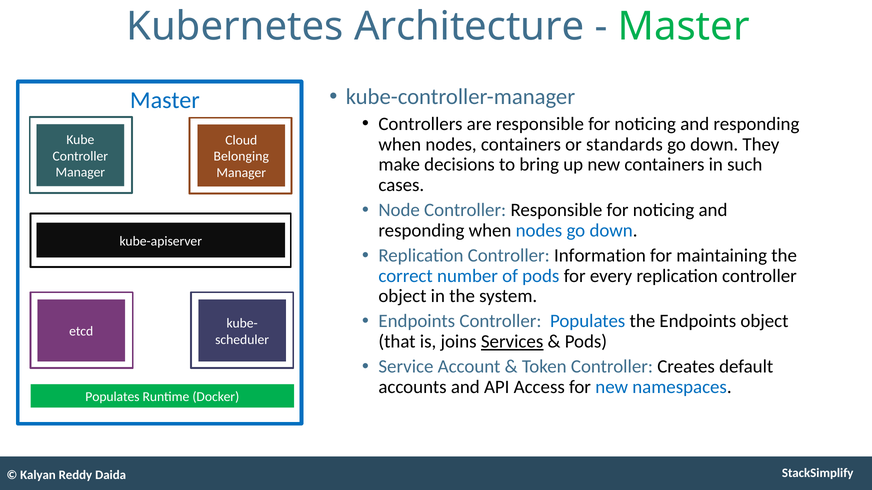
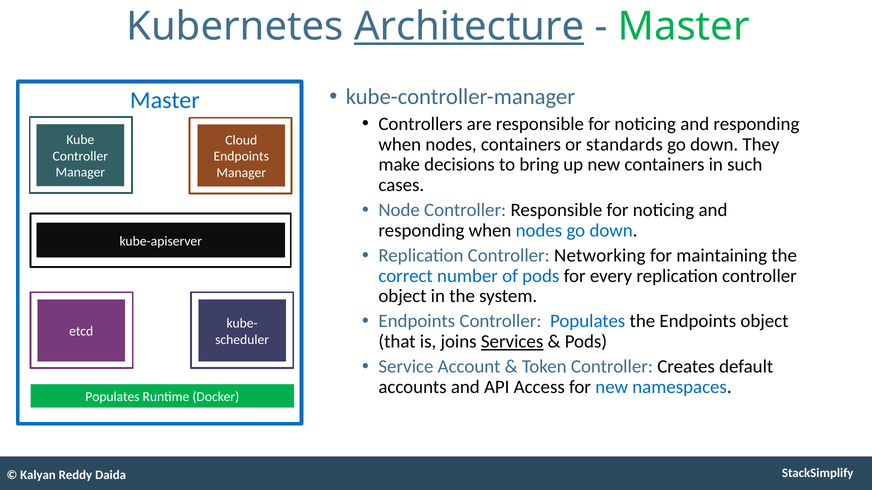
Architecture underline: none -> present
Belonging at (241, 157): Belonging -> Endpoints
Information: Information -> Networking
